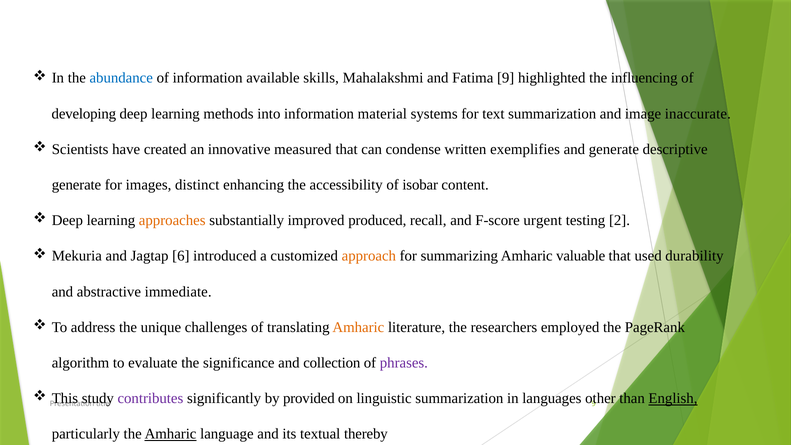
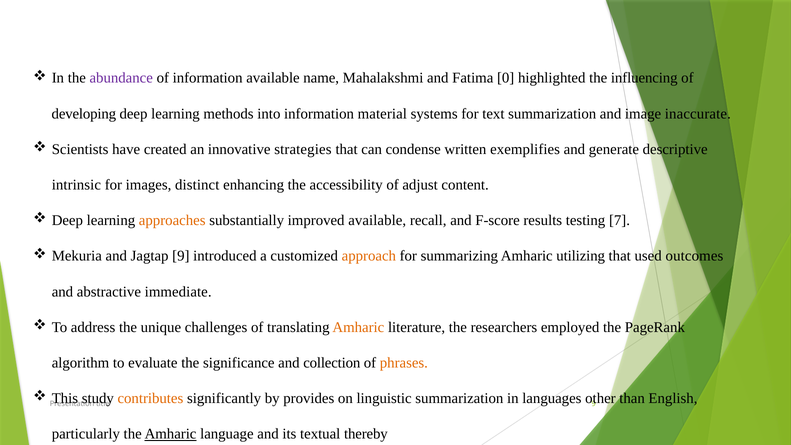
abundance colour: blue -> purple
skills: skills -> name
Fatima 9: 9 -> 0
measured: measured -> strategies
generate at (76, 185): generate -> intrinsic
isobar: isobar -> adjust
improved produced: produced -> available
urgent: urgent -> results
2: 2 -> 7
Jagtap 6: 6 -> 9
valuable: valuable -> utilizing
durability: durability -> outcomes
phrases colour: purple -> orange
contributes colour: purple -> orange
provided: provided -> provides
English underline: present -> none
